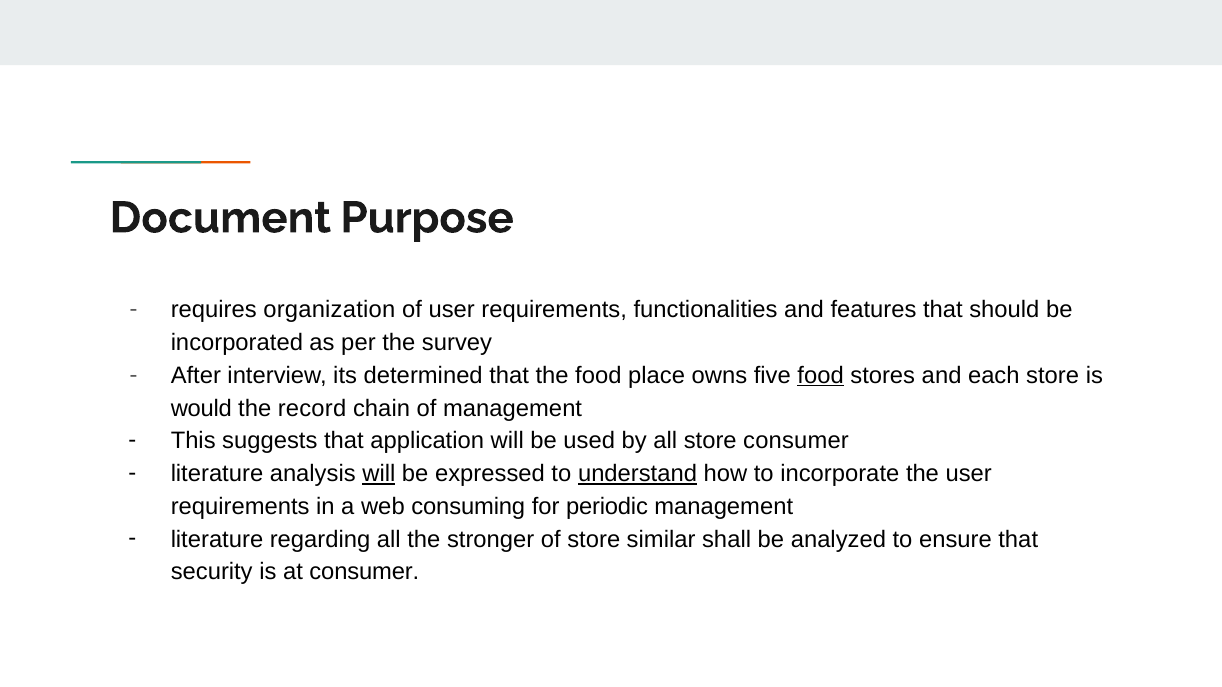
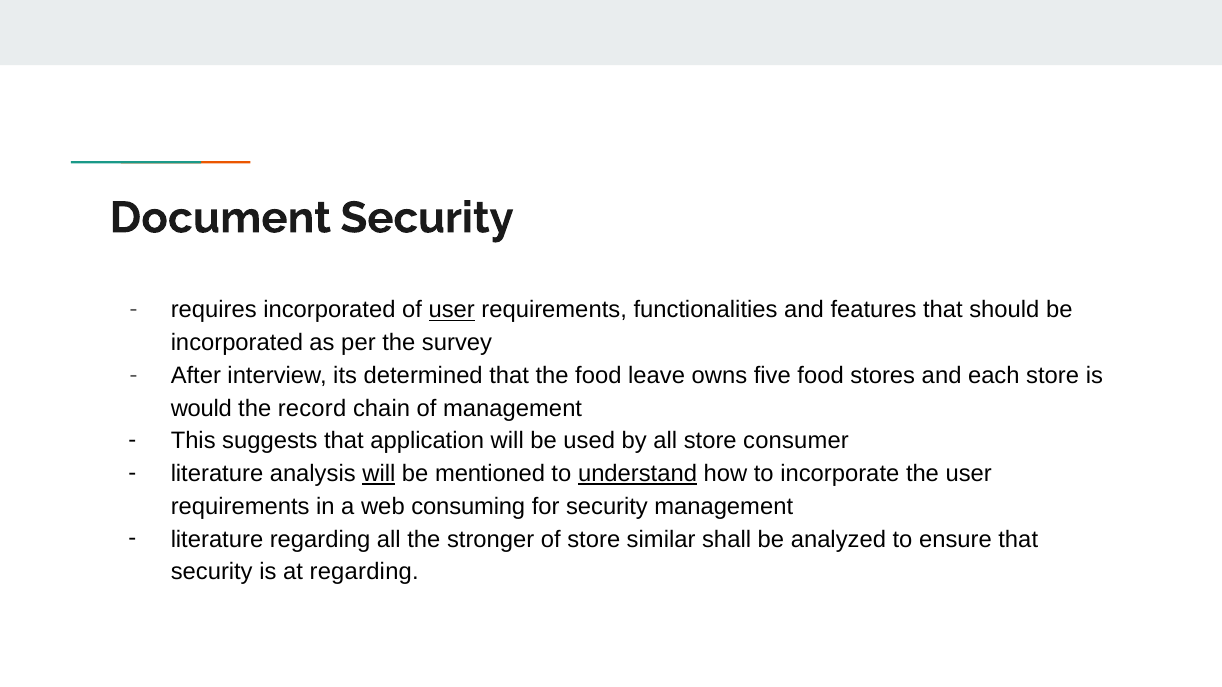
Document Purpose: Purpose -> Security
requires organization: organization -> incorporated
user at (452, 310) underline: none -> present
place: place -> leave
food at (821, 376) underline: present -> none
expressed: expressed -> mentioned
for periodic: periodic -> security
at consumer: consumer -> regarding
